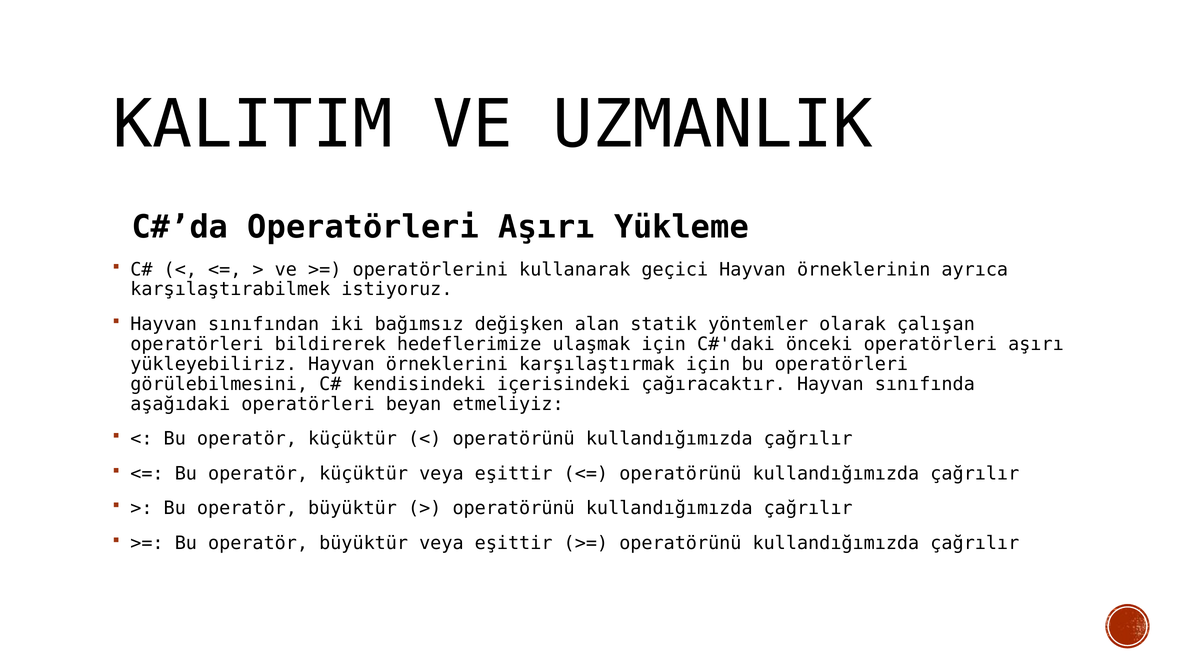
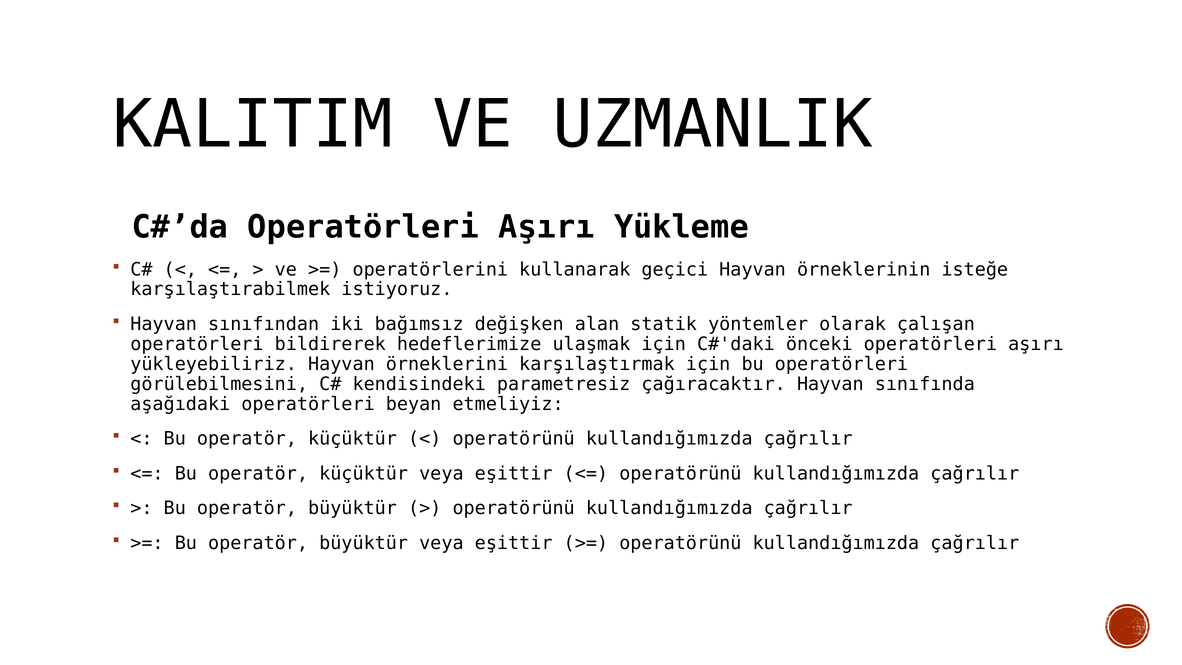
ayrıca: ayrıca -> isteğe
içerisindeki: içerisindeki -> parametresiz
